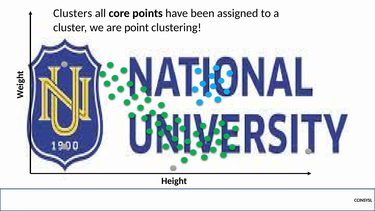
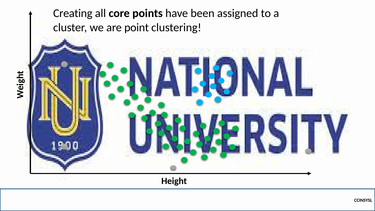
Clusters: Clusters -> Creating
